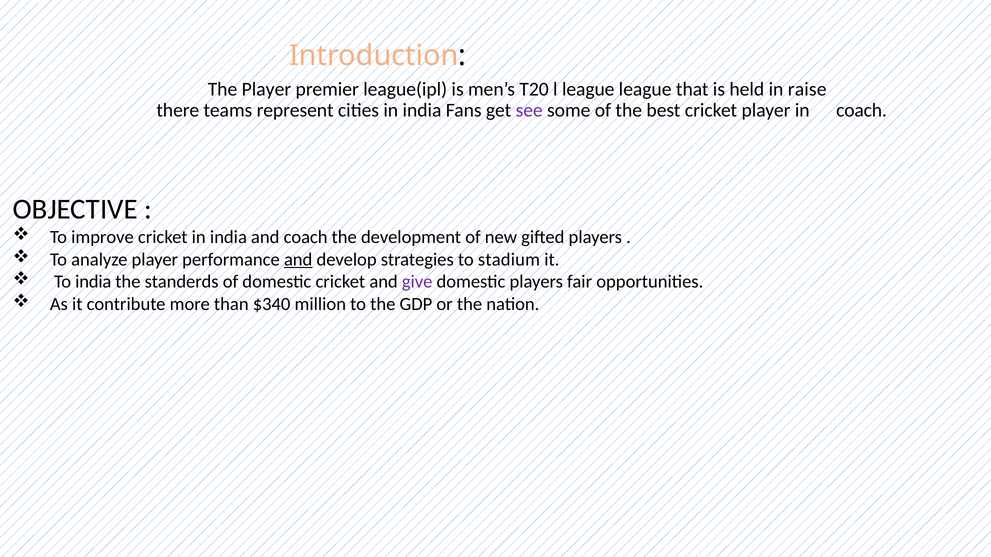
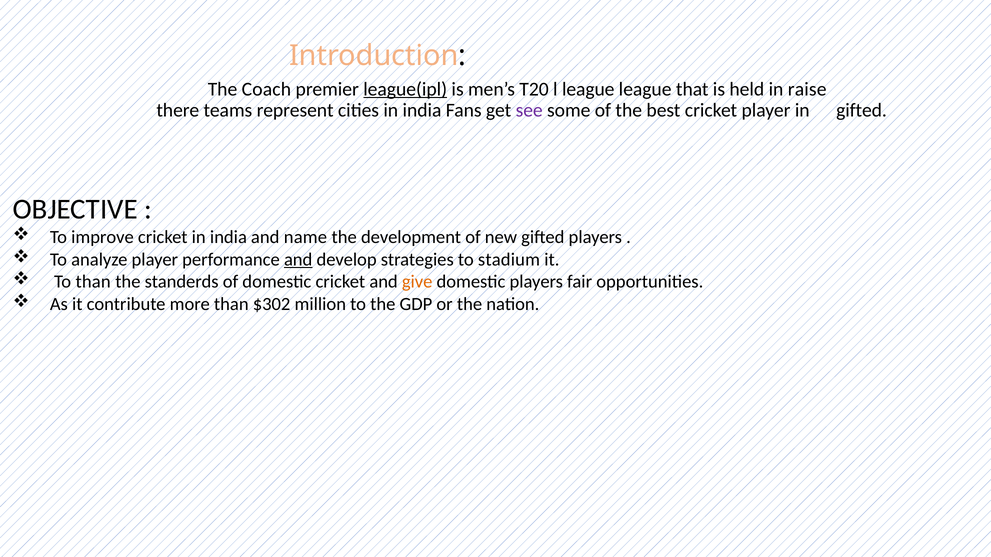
The Player: Player -> Coach
league(ipl underline: none -> present
in coach: coach -> gifted
and coach: coach -> name
To india: india -> than
give colour: purple -> orange
$340: $340 -> $302
